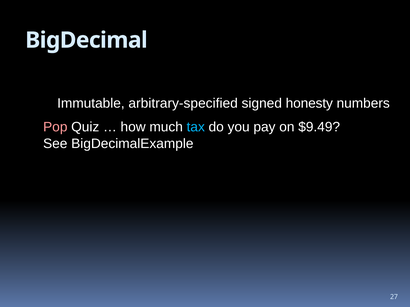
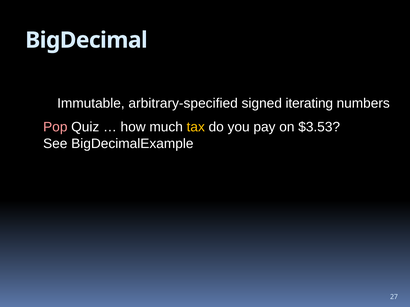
honesty: honesty -> iterating
tax colour: light blue -> yellow
$9.49: $9.49 -> $3.53
